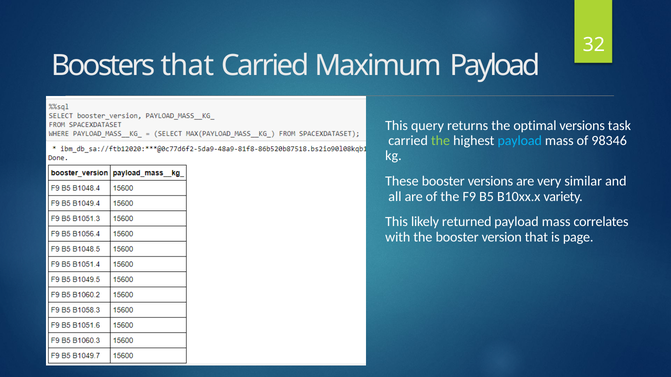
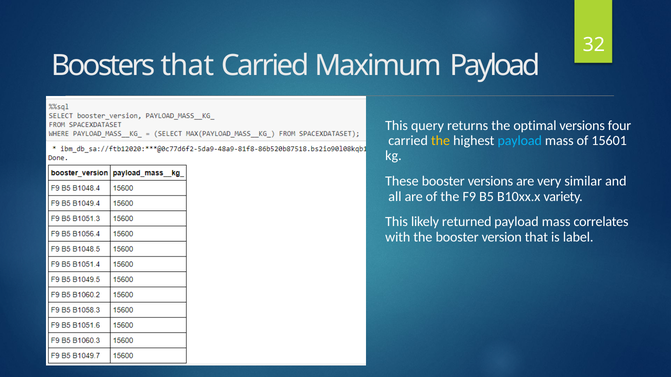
task: task -> four
the at (440, 141) colour: light green -> yellow
98346: 98346 -> 15601
page: page -> label
